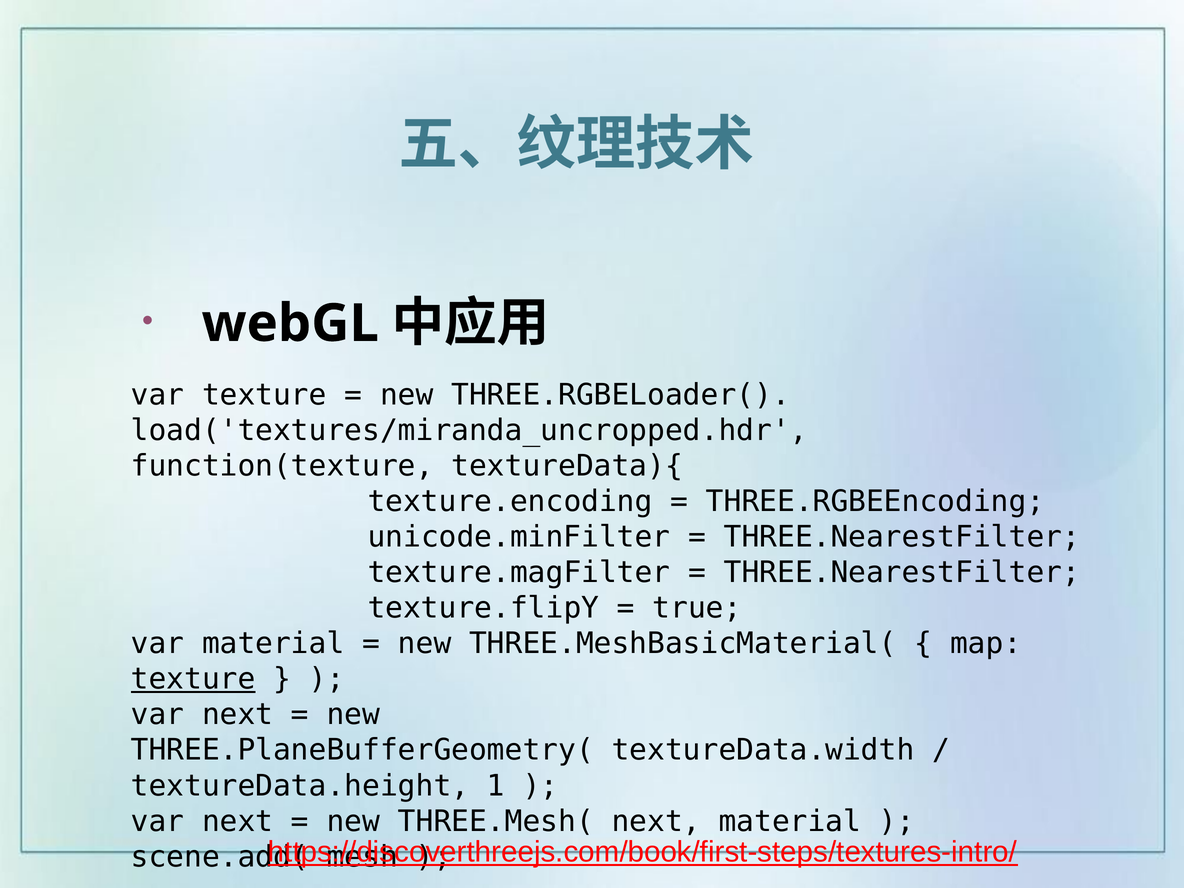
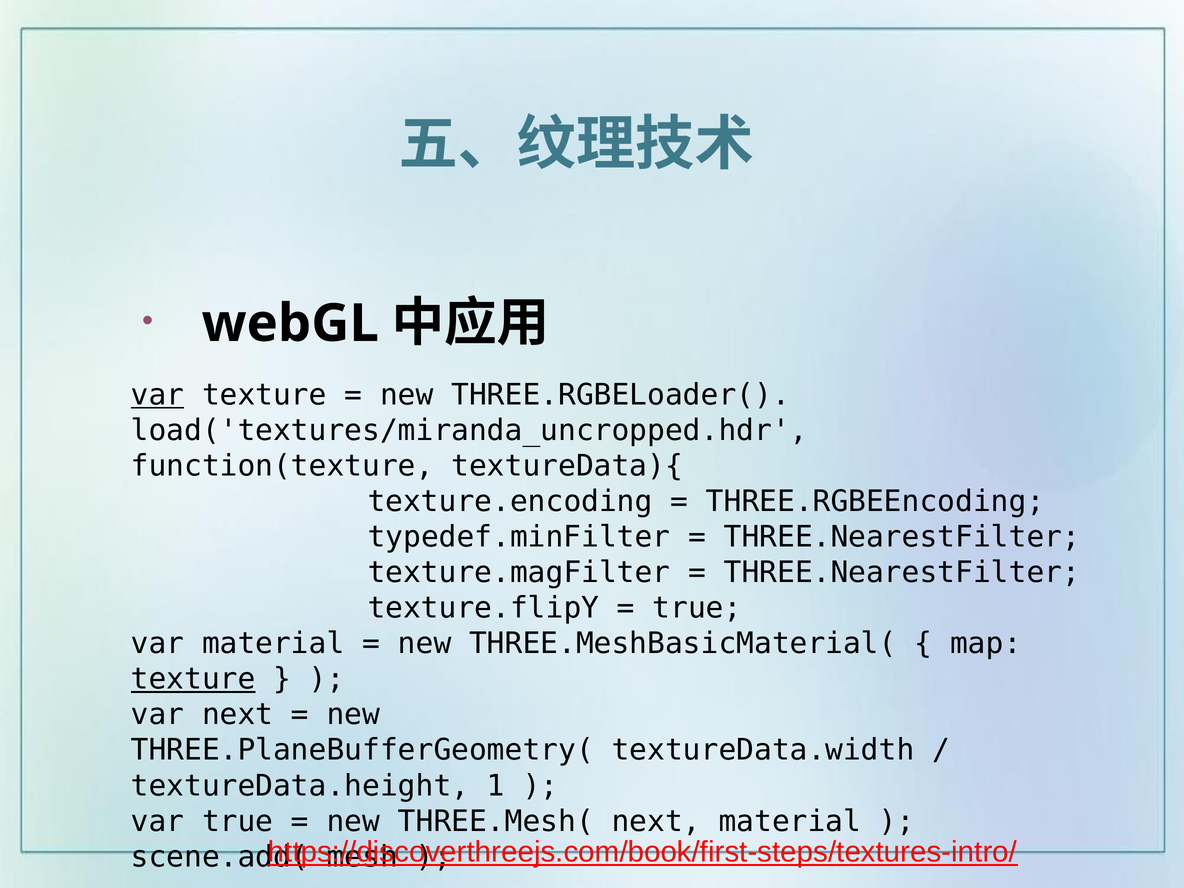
var at (158, 395) underline: none -> present
unicode.minFilter: unicode.minFilter -> typedef.minFilter
next at (238, 821): next -> true
